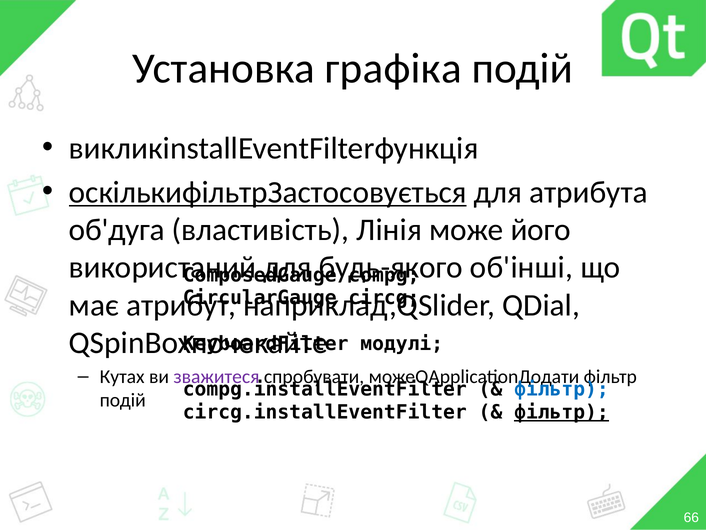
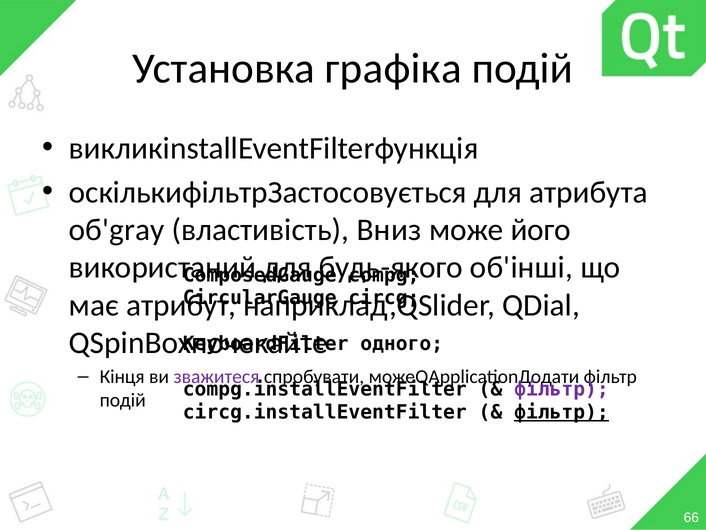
оскількифільтрЗастосовується underline: present -> none
об'дуга: об'дуга -> об'gray
Лінія: Лінія -> Вниз
модулі: модулі -> одного
Кутах: Кутах -> Кінця
фільтр at (561, 389) colour: blue -> purple
